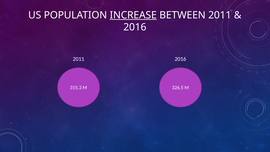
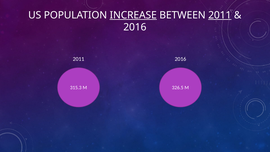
2011 at (220, 15) underline: none -> present
